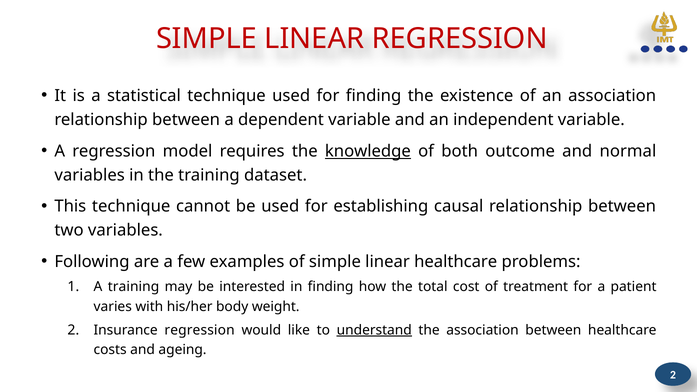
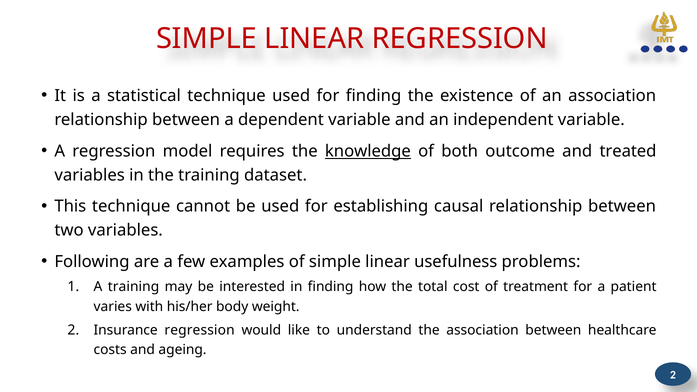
normal: normal -> treated
linear healthcare: healthcare -> usefulness
understand underline: present -> none
